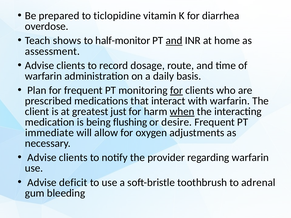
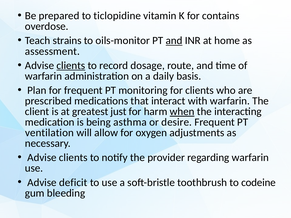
diarrhea: diarrhea -> contains
shows: shows -> strains
half-monitor: half-monitor -> oils-monitor
clients at (71, 66) underline: none -> present
for at (176, 90) underline: present -> none
flushing: flushing -> asthma
immediate: immediate -> ventilation
adrenal: adrenal -> codeine
